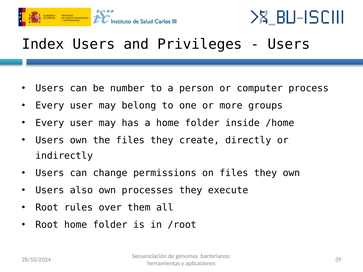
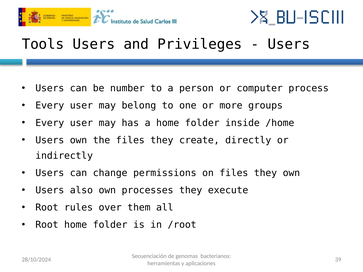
Index: Index -> Tools
